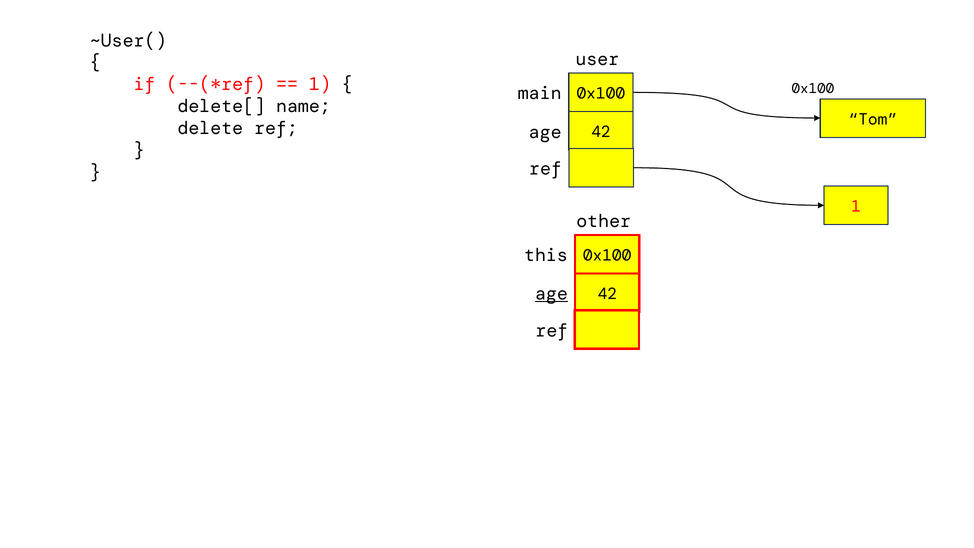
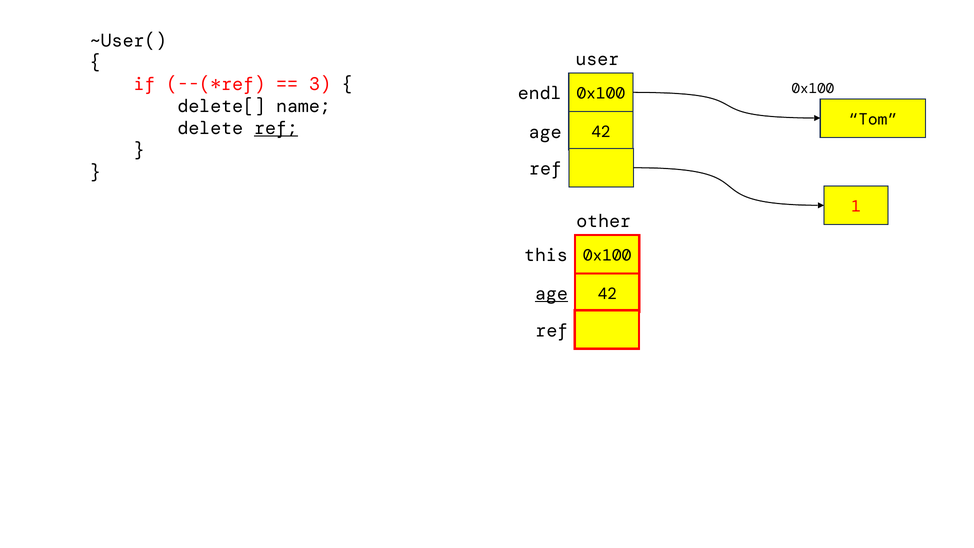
1 at (320, 84): 1 -> 3
main: main -> endl
ref at (276, 128) underline: none -> present
